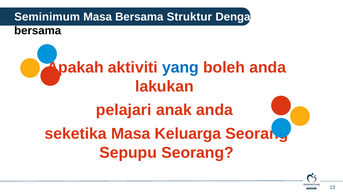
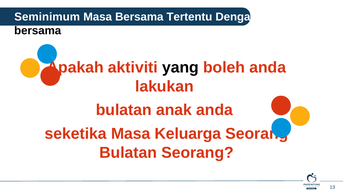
Struktur: Struktur -> Tertentu
yang colour: blue -> black
pelajari at (124, 110): pelajari -> bulatan
Sepupu at (128, 153): Sepupu -> Bulatan
